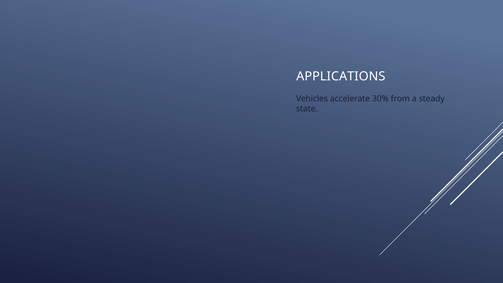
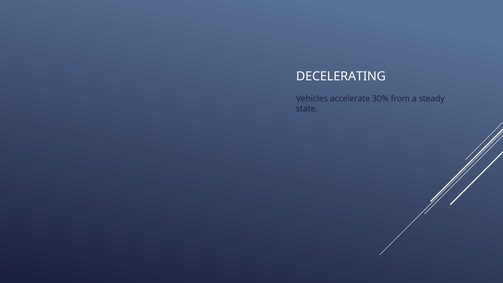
APPLICATIONS: APPLICATIONS -> DECELERATING
